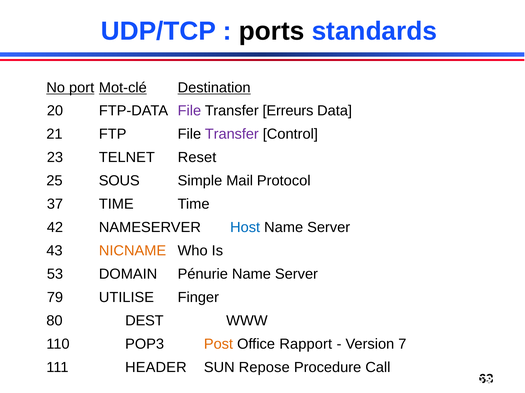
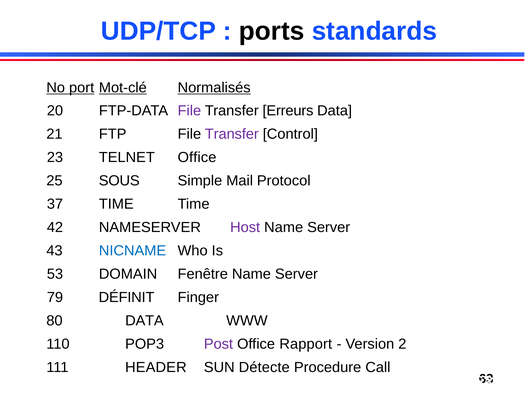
Destination: Destination -> Normalisés
TELNET Reset: Reset -> Office
Host colour: blue -> purple
NICNAME colour: orange -> blue
Pénurie: Pénurie -> Fenêtre
UTILISE: UTILISE -> DÉFINIT
80 DEST: DEST -> DATA
Post colour: orange -> purple
7: 7 -> 2
Repose: Repose -> Détecte
